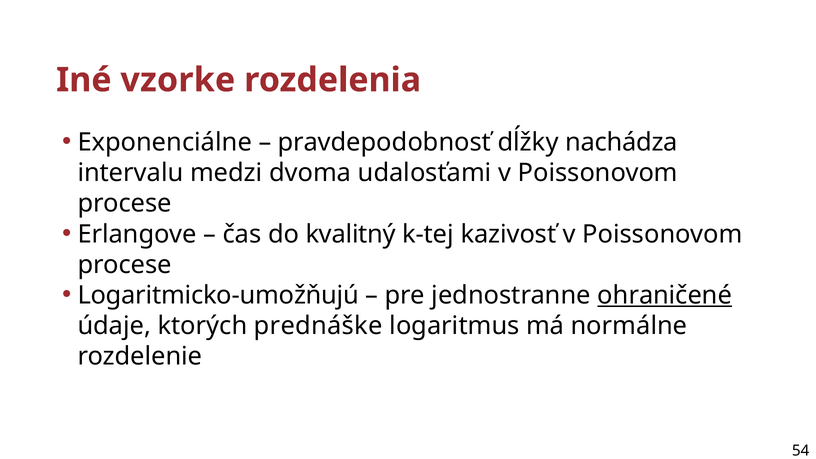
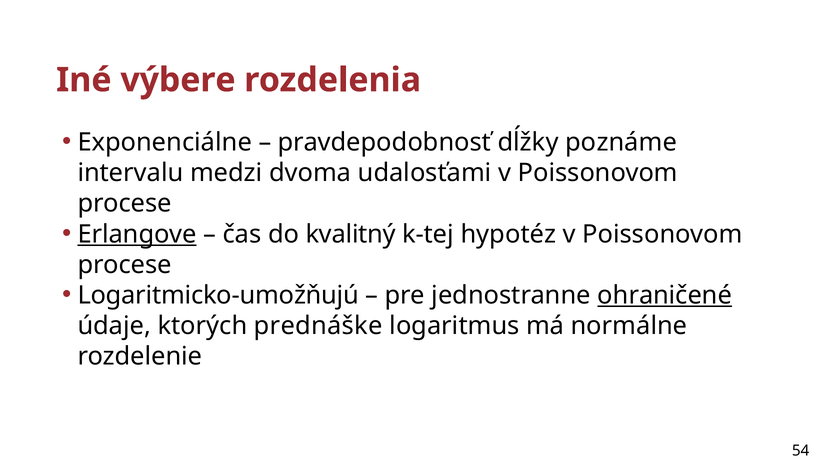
vzorke: vzorke -> výbere
nachádza: nachádza -> poznáme
Erlangove underline: none -> present
kazivosť: kazivosť -> hypotéz
